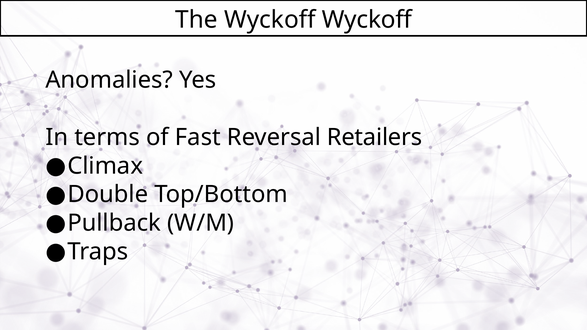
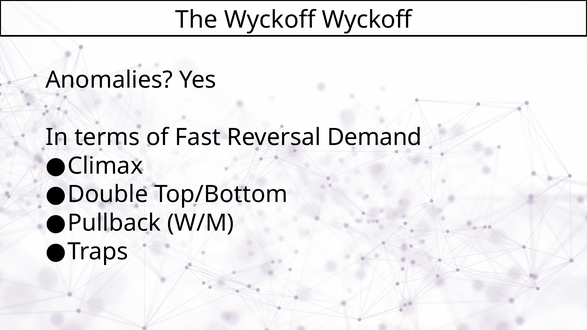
Retailers: Retailers -> Demand
